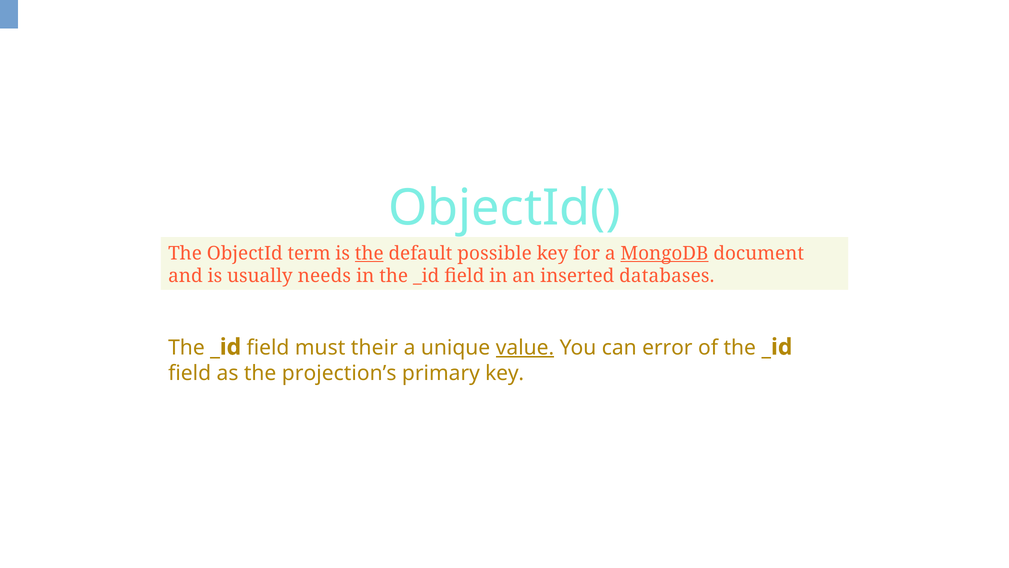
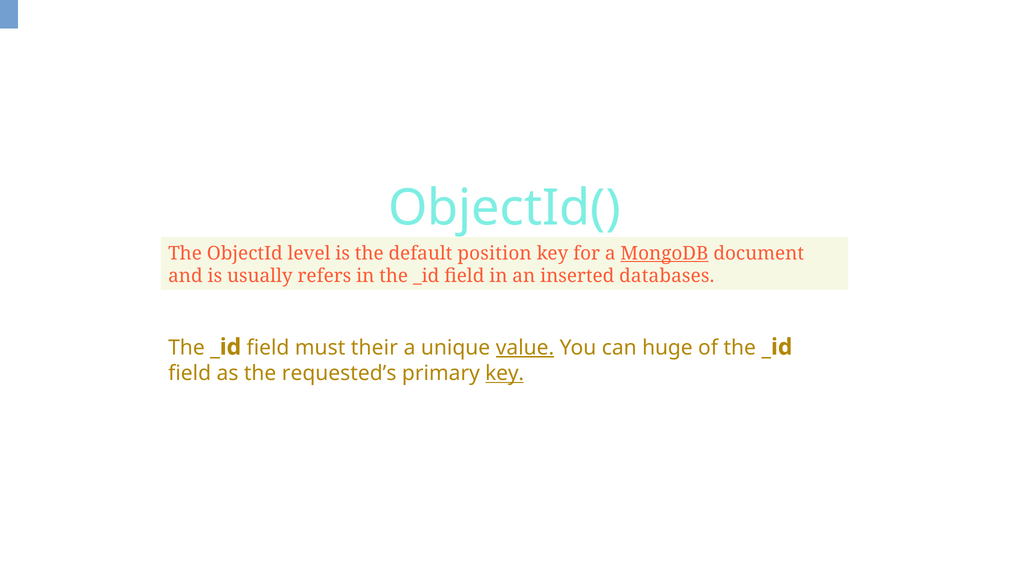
term: term -> level
the at (369, 253) underline: present -> none
possible: possible -> position
needs: needs -> refers
error: error -> huge
projection’s: projection’s -> requested’s
key at (505, 373) underline: none -> present
